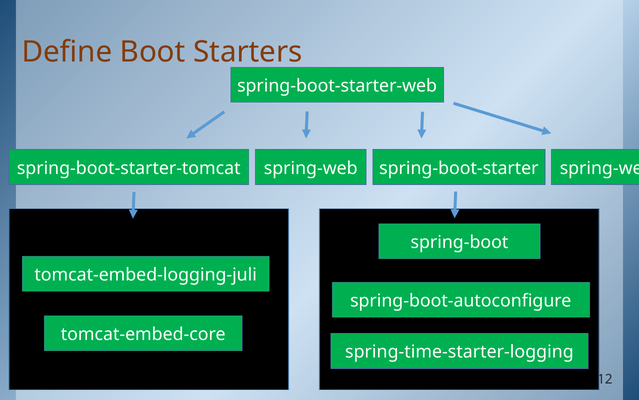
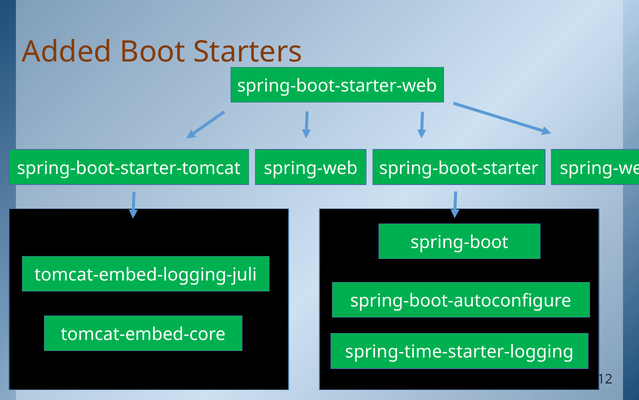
Define: Define -> Added
